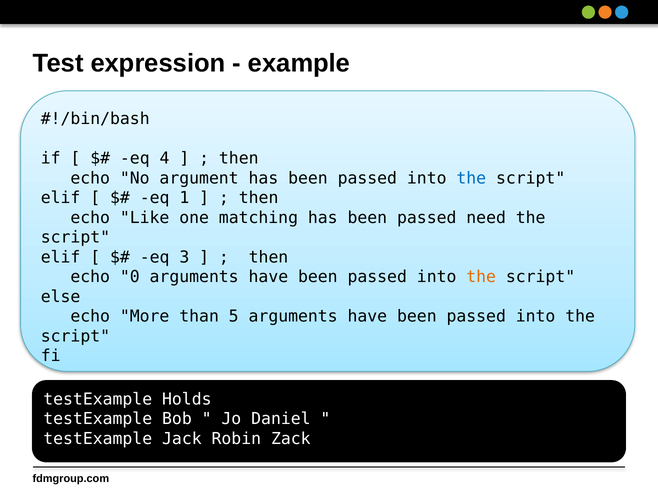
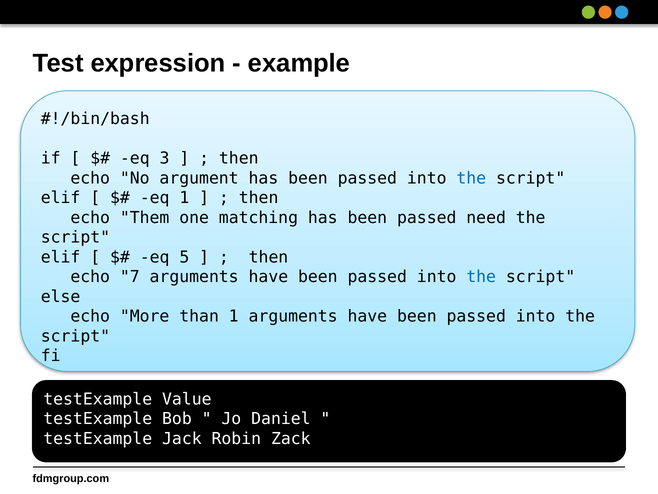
4: 4 -> 3
Like: Like -> Them
3: 3 -> 5
0: 0 -> 7
the at (481, 277) colour: orange -> blue
than 5: 5 -> 1
Holds: Holds -> Value
